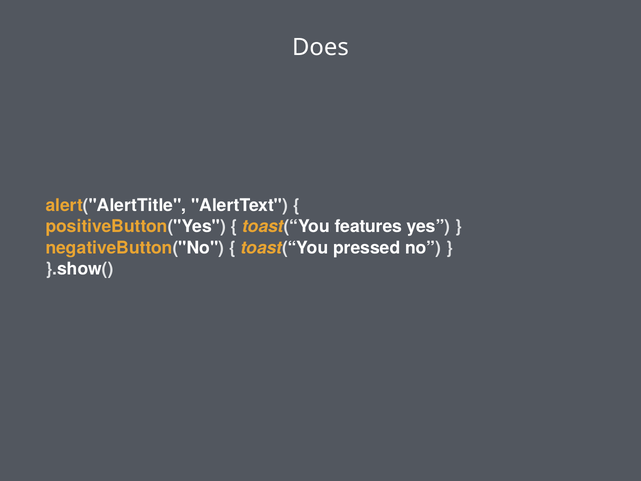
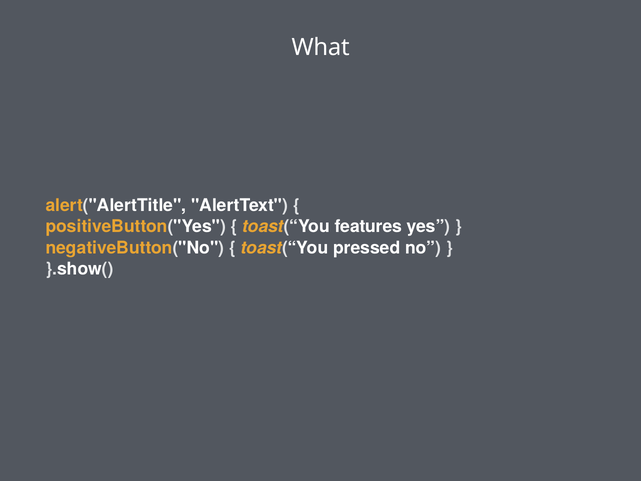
Does: Does -> What
